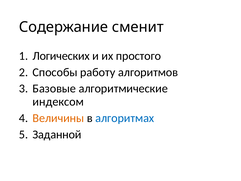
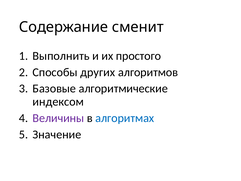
Логических: Логических -> Выполнить
работу: работу -> других
Величины colour: orange -> purple
Заданной: Заданной -> Значение
